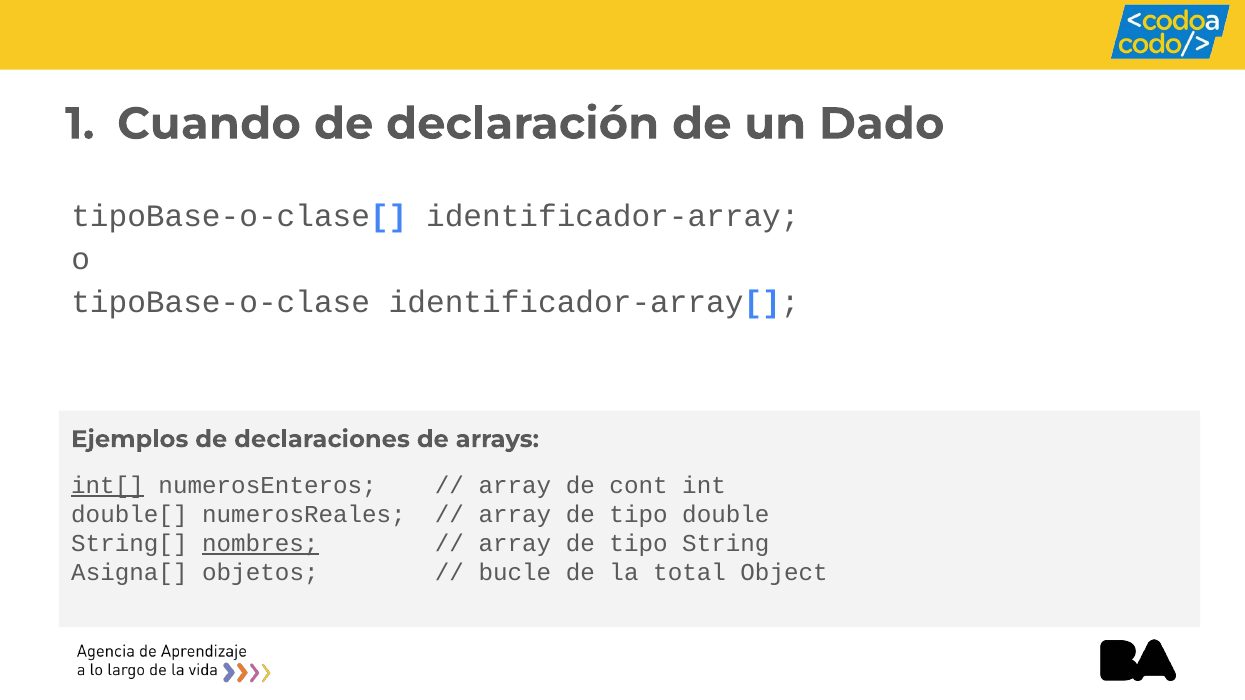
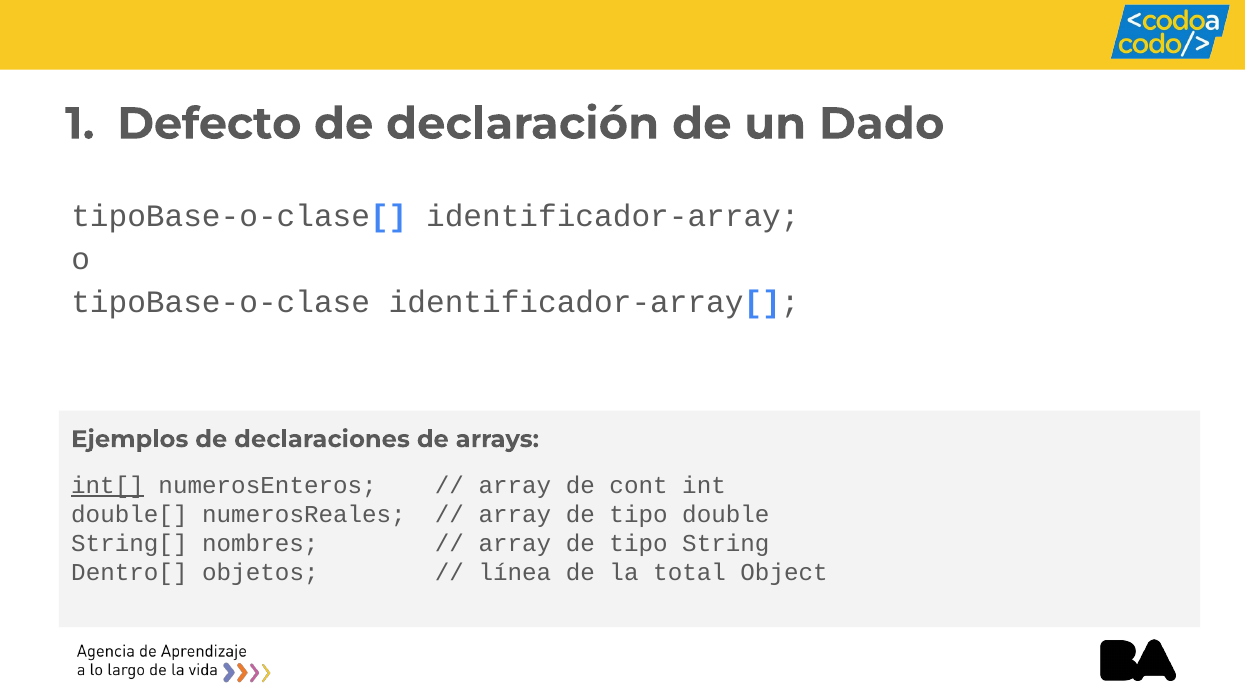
Cuando: Cuando -> Defecto
nombres underline: present -> none
Asigna[: Asigna[ -> Dentro[
bucle: bucle -> línea
